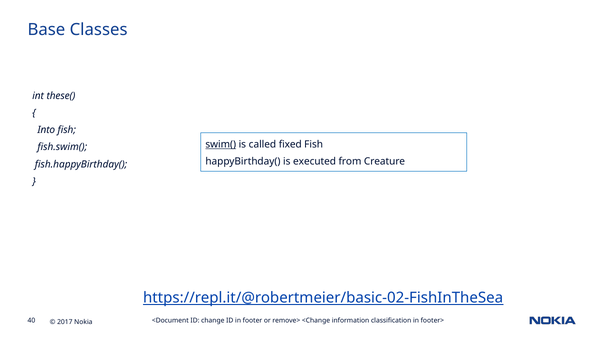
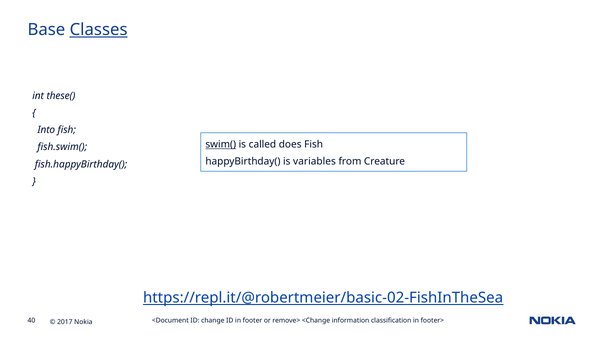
Classes underline: none -> present
fixed: fixed -> does
executed: executed -> variables
